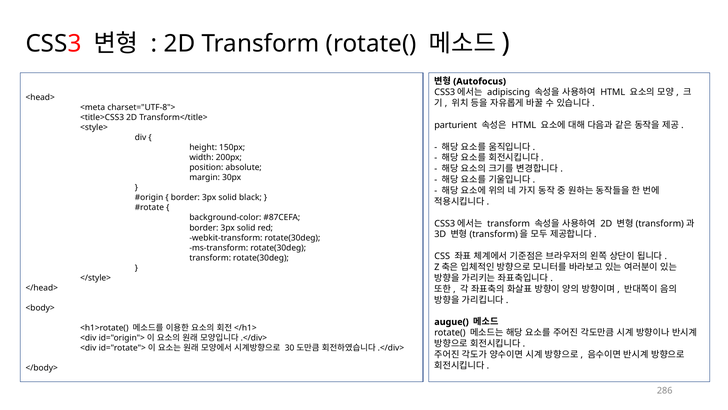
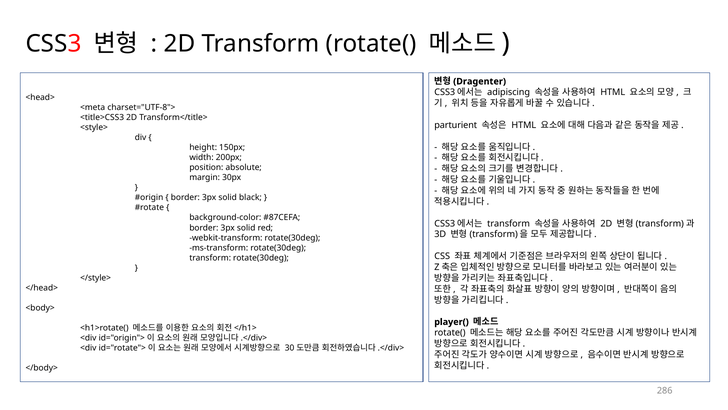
Autofocus: Autofocus -> Dragenter
augue(: augue( -> player(
